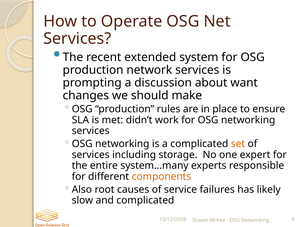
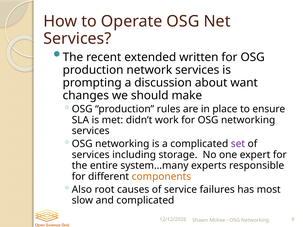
system: system -> written
set colour: orange -> purple
likely: likely -> most
